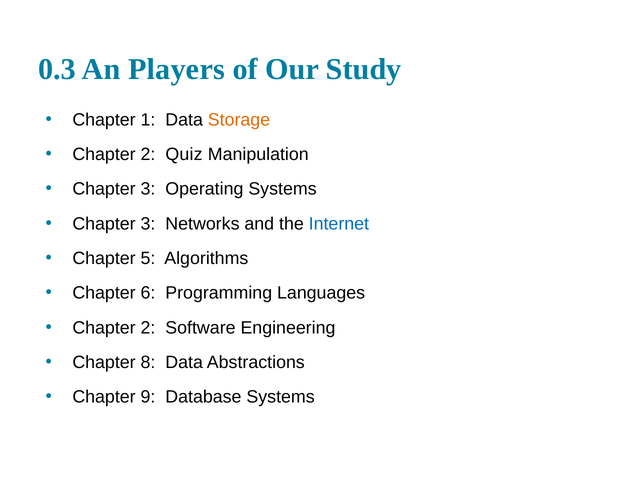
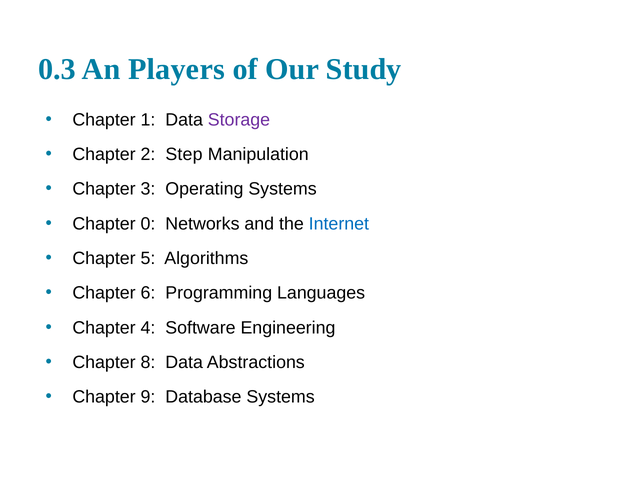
Storage colour: orange -> purple
Quiz: Quiz -> Step
3 at (148, 224): 3 -> 0
2 at (148, 328): 2 -> 4
